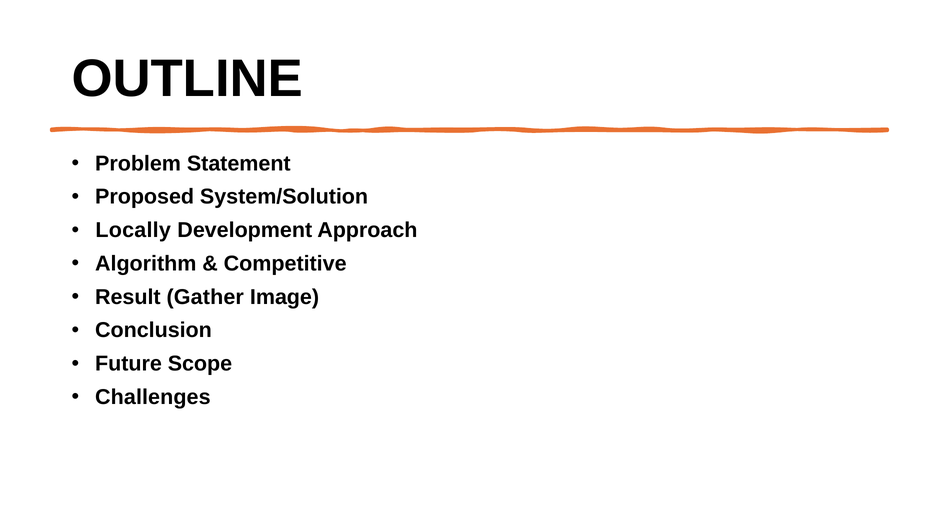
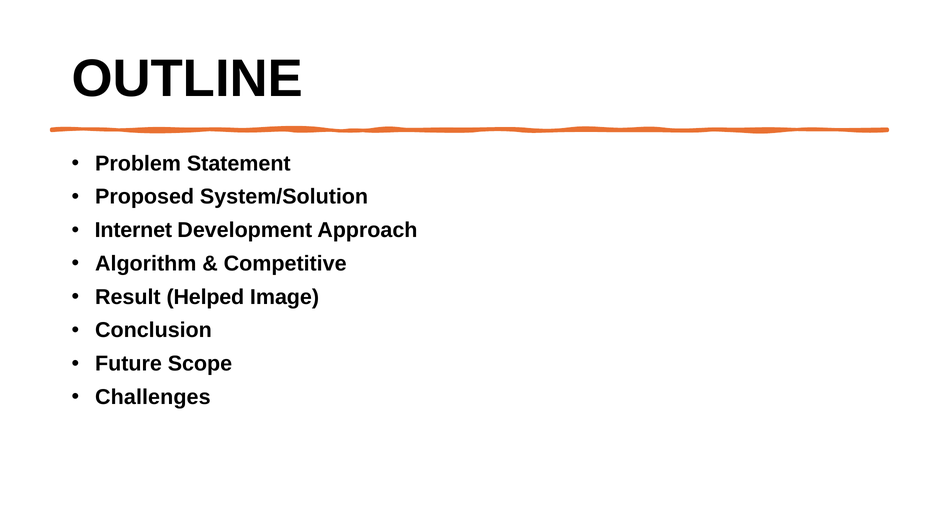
Locally: Locally -> Internet
Gather: Gather -> Helped
